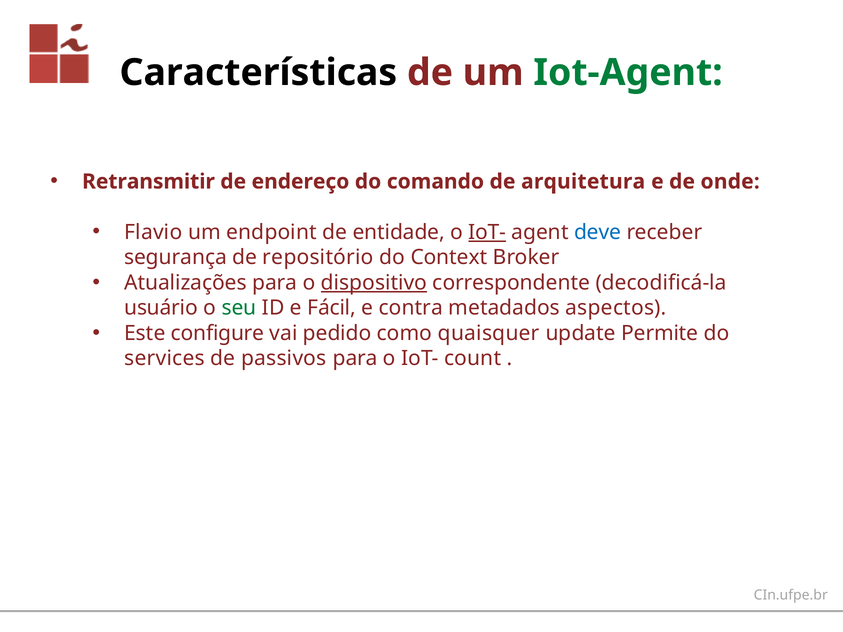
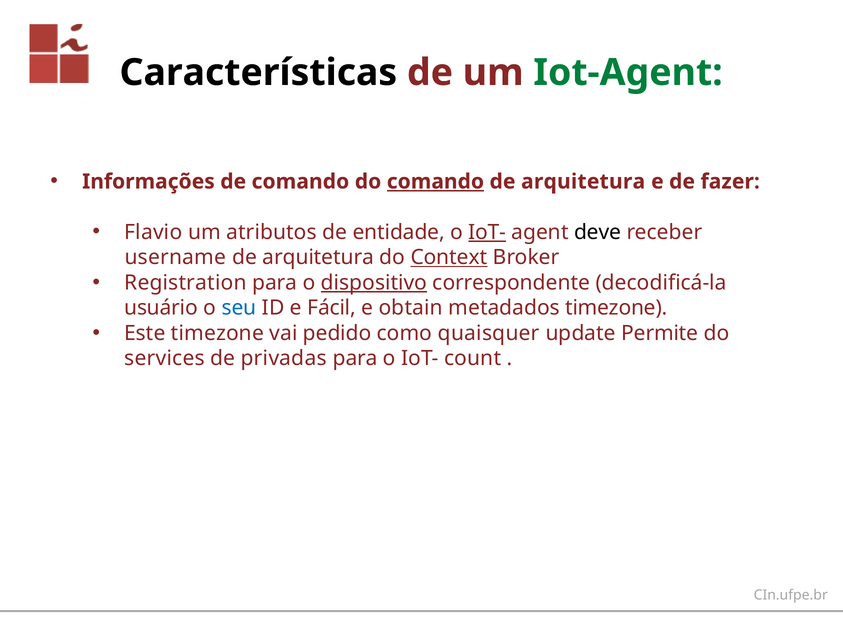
Retransmitir: Retransmitir -> Informações
de endereço: endereço -> comando
comando at (435, 182) underline: none -> present
onde: onde -> fazer
endpoint: endpoint -> atributos
deve colour: blue -> black
segurança: segurança -> username
repositório at (318, 258): repositório -> arquitetura
Context underline: none -> present
Atualizações: Atualizações -> Registration
seu colour: green -> blue
contra: contra -> obtain
metadados aspectos: aspectos -> timezone
Este configure: configure -> timezone
passivos: passivos -> privadas
